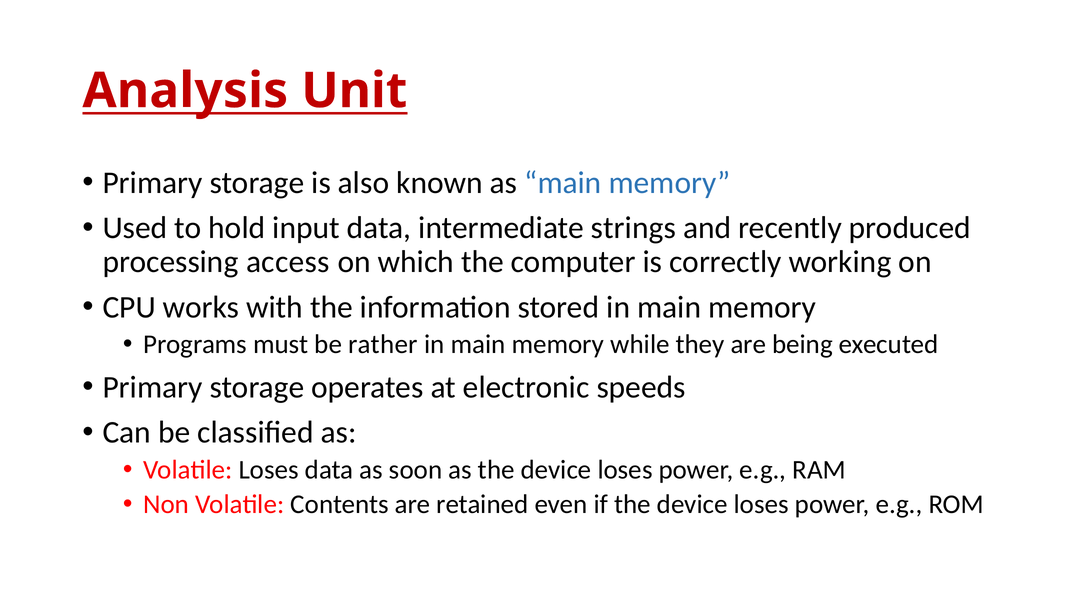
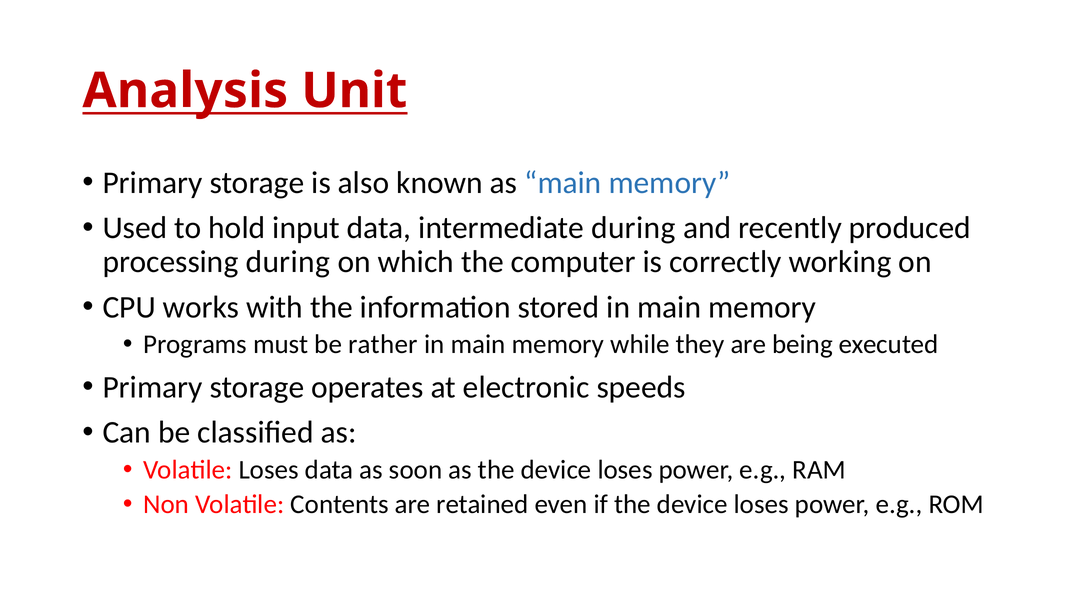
intermediate strings: strings -> during
processing access: access -> during
